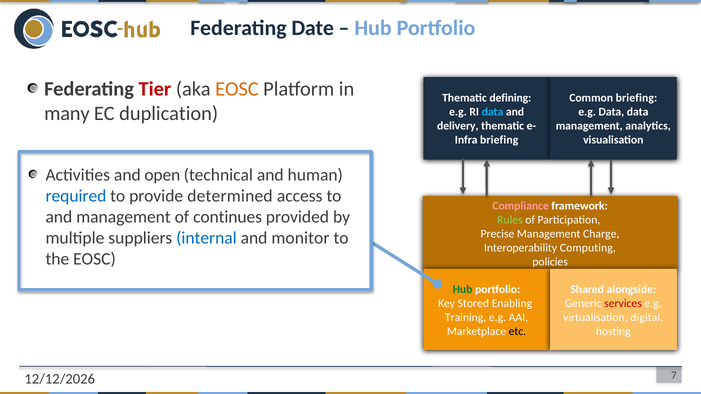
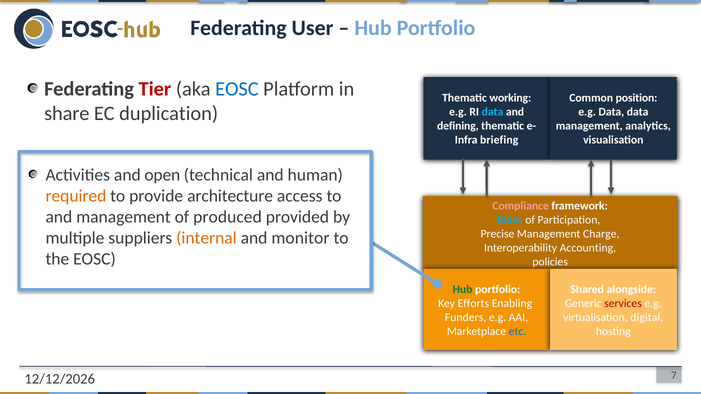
Date: Date -> User
EOSC at (237, 89) colour: orange -> blue
defining: defining -> working
Common briefing: briefing -> position
many: many -> share
delivery: delivery -> defining
required colour: blue -> orange
determined: determined -> architecture
continues: continues -> produced
Rules colour: light green -> light blue
internal colour: blue -> orange
Computing: Computing -> Accounting
Stored: Stored -> Efforts
Training: Training -> Funders
etc colour: black -> blue
